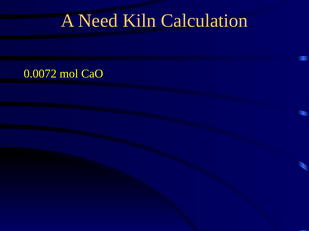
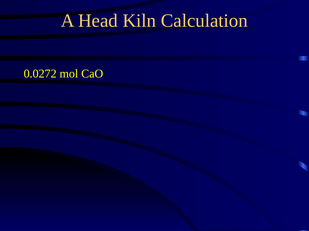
Need: Need -> Head
0.0072: 0.0072 -> 0.0272
